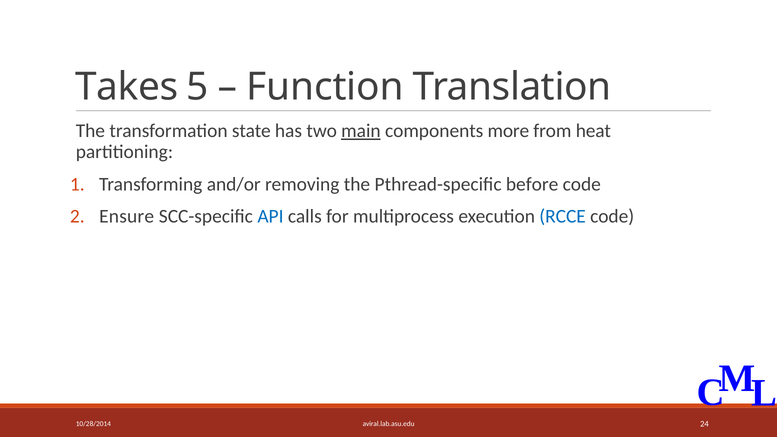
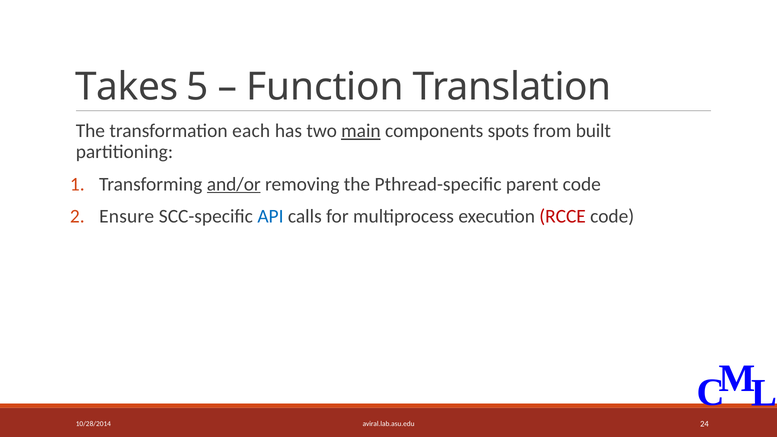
state: state -> each
more: more -> spots
heat: heat -> built
and/or underline: none -> present
before: before -> parent
RCCE colour: blue -> red
